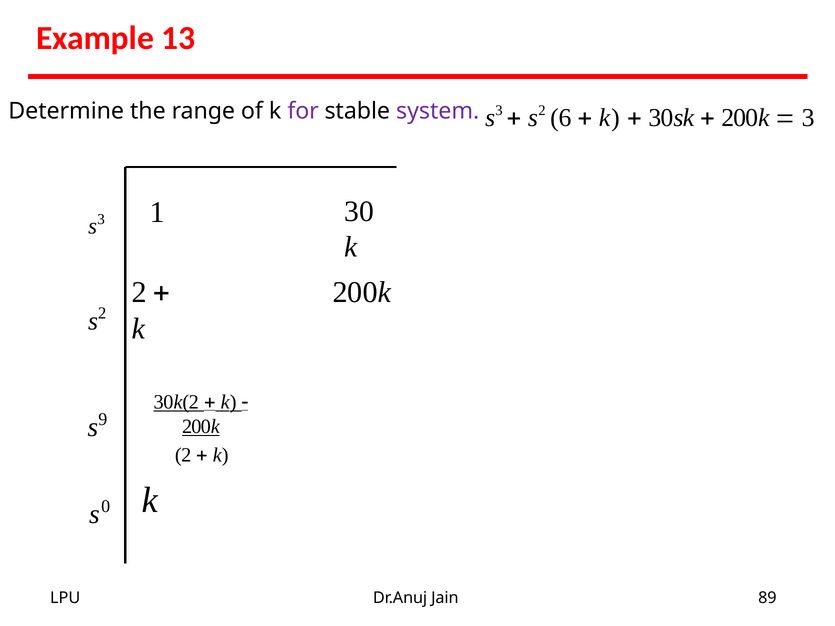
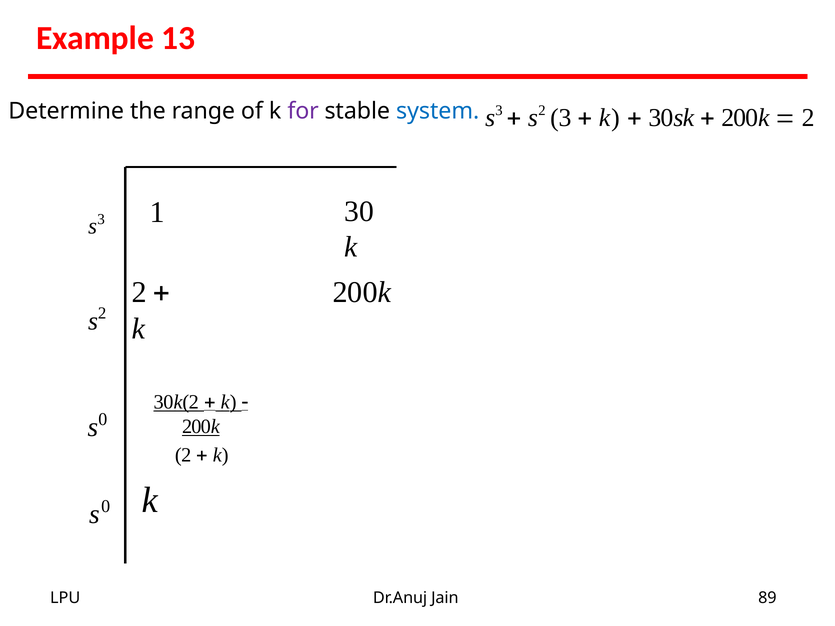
system colour: purple -> blue
s2 6: 6 -> 3
3 at (808, 118): 3 -> 2
9 at (103, 419): 9 -> 0
